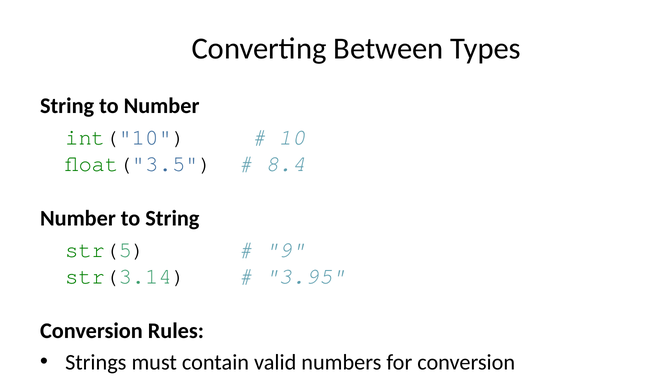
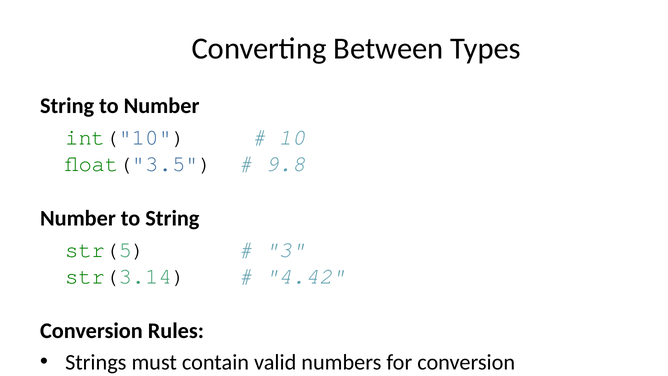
8.4: 8.4 -> 9.8
9: 9 -> 3
3.95: 3.95 -> 4.42
